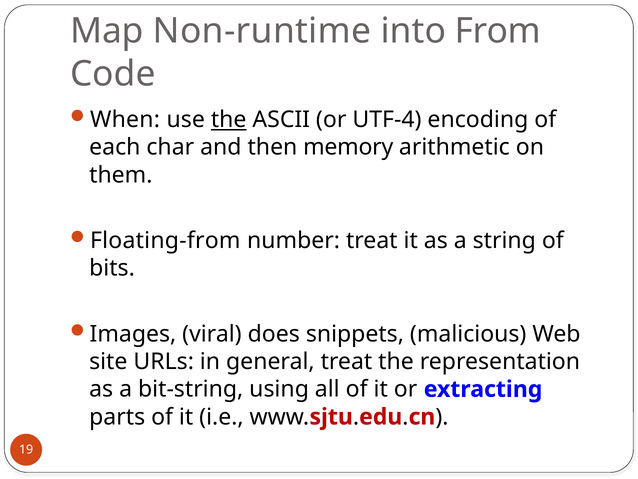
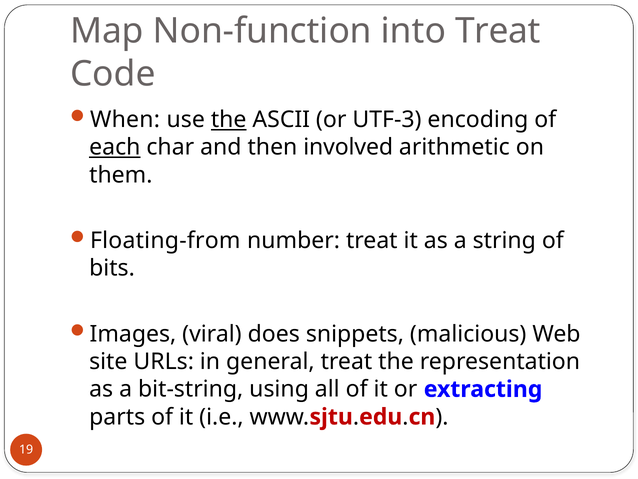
Non-runtime: Non-runtime -> Non-function
into From: From -> Treat
UTF-4: UTF-4 -> UTF-3
each underline: none -> present
memory: memory -> involved
